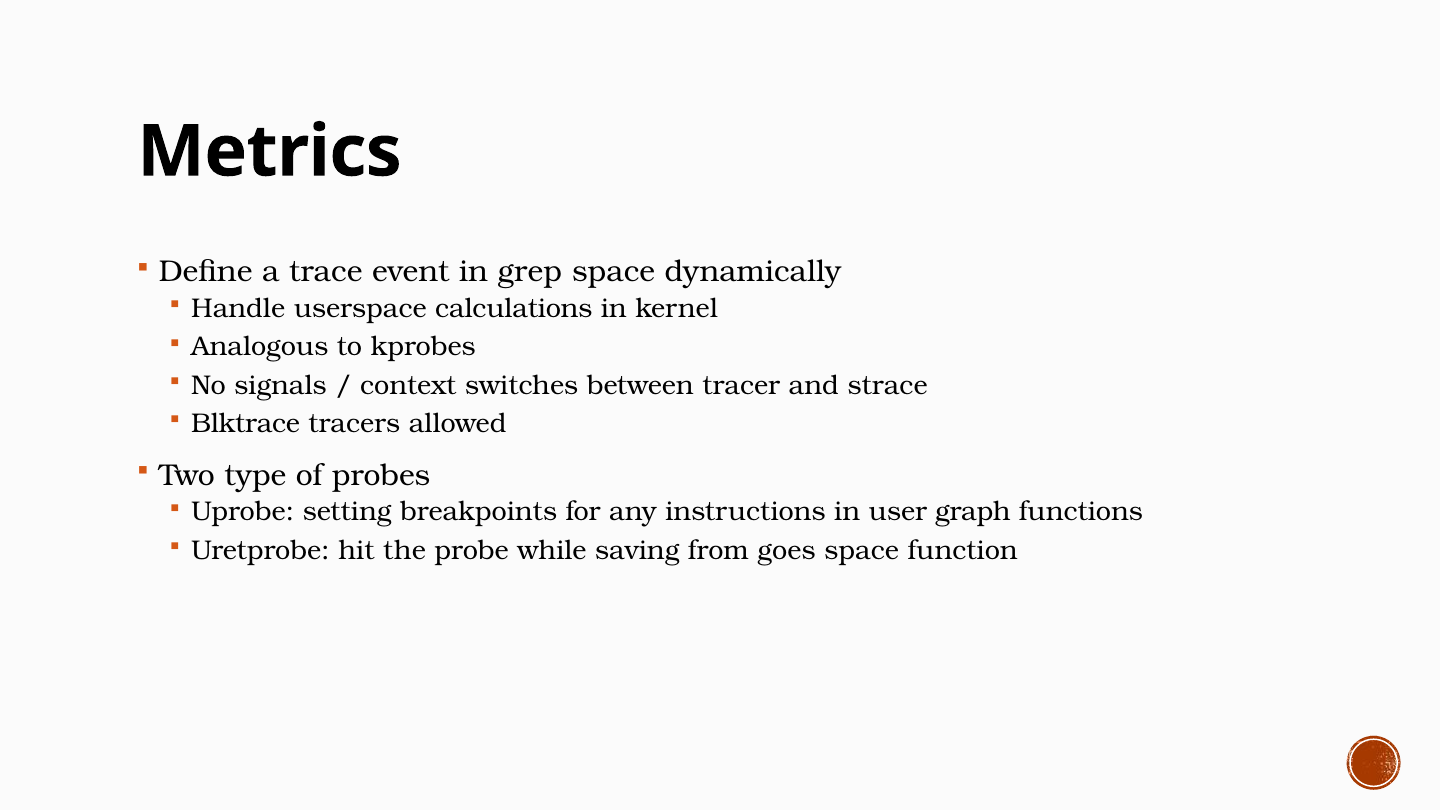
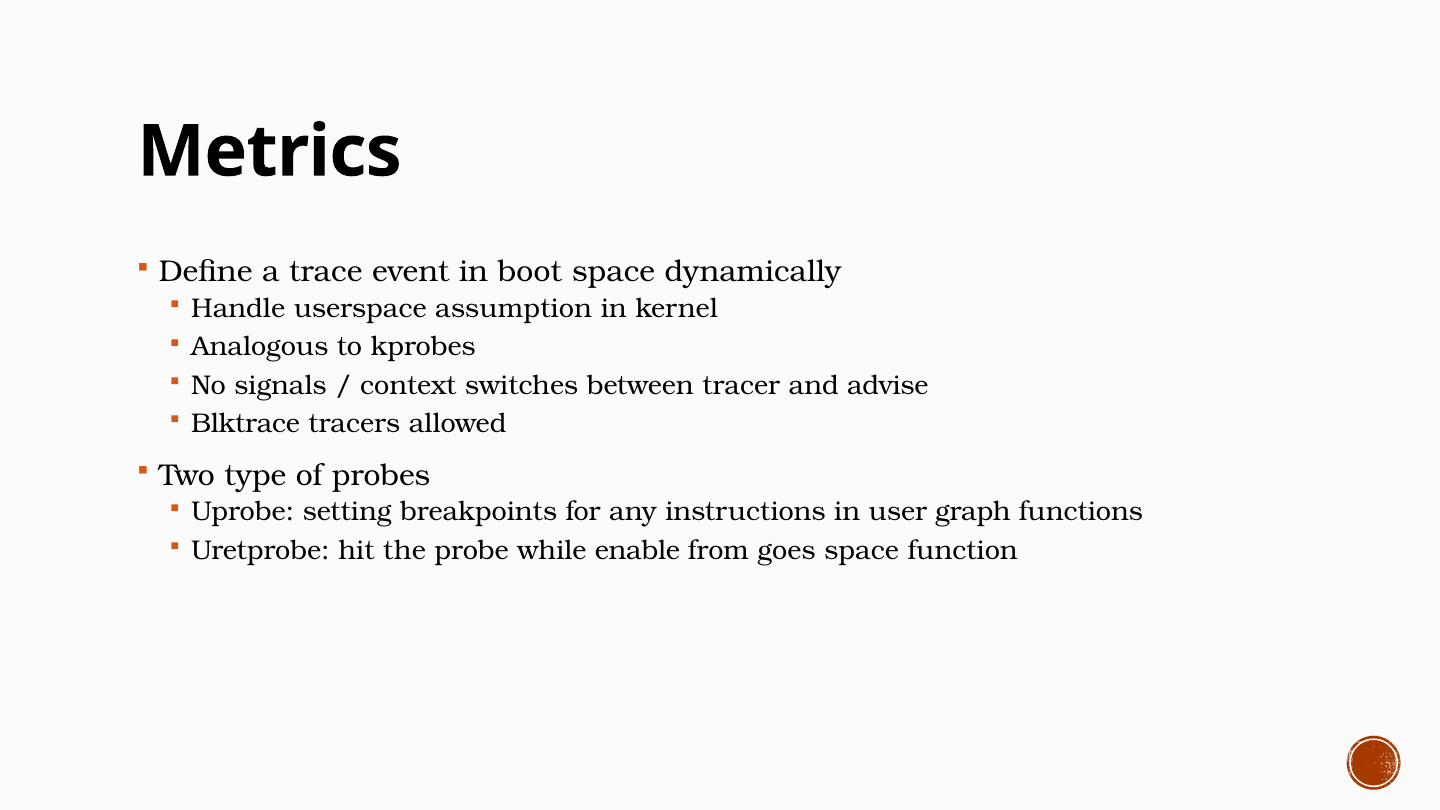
grep: grep -> boot
calculations: calculations -> assumption
strace: strace -> advise
saving: saving -> enable
